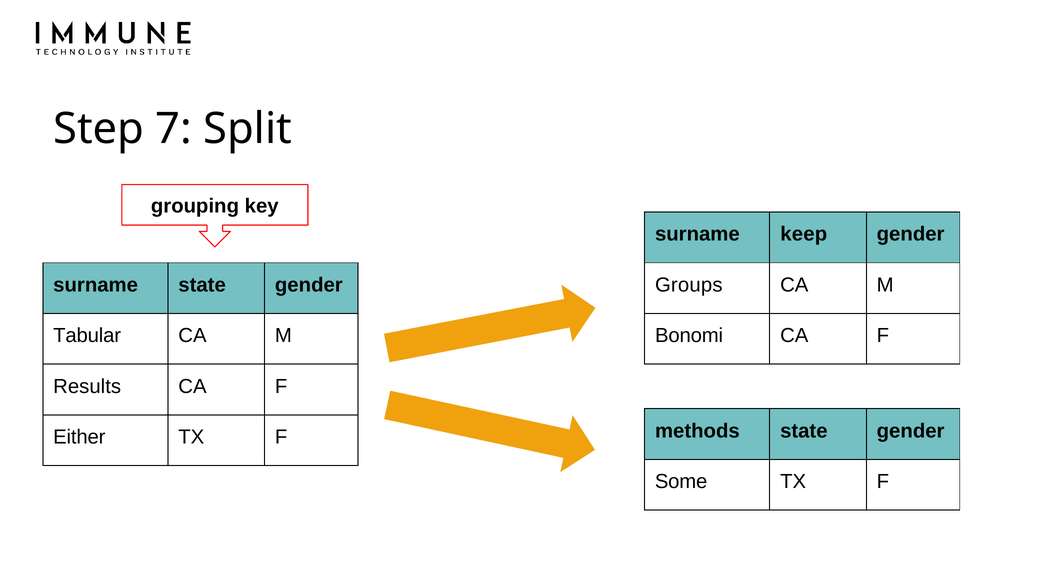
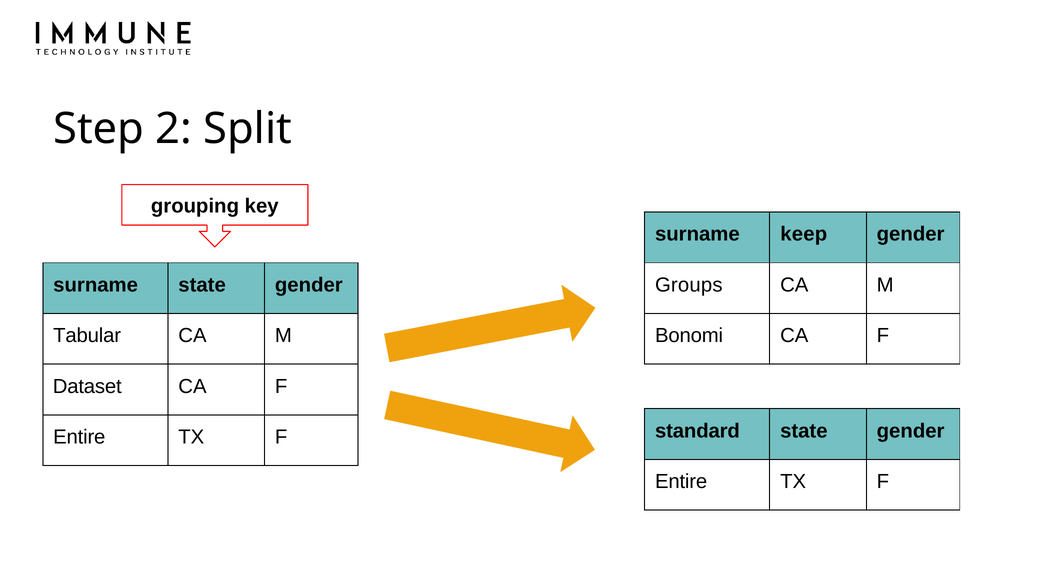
7: 7 -> 2
Results: Results -> Dataset
methods: methods -> standard
Either at (79, 437): Either -> Entire
Some at (681, 481): Some -> Entire
